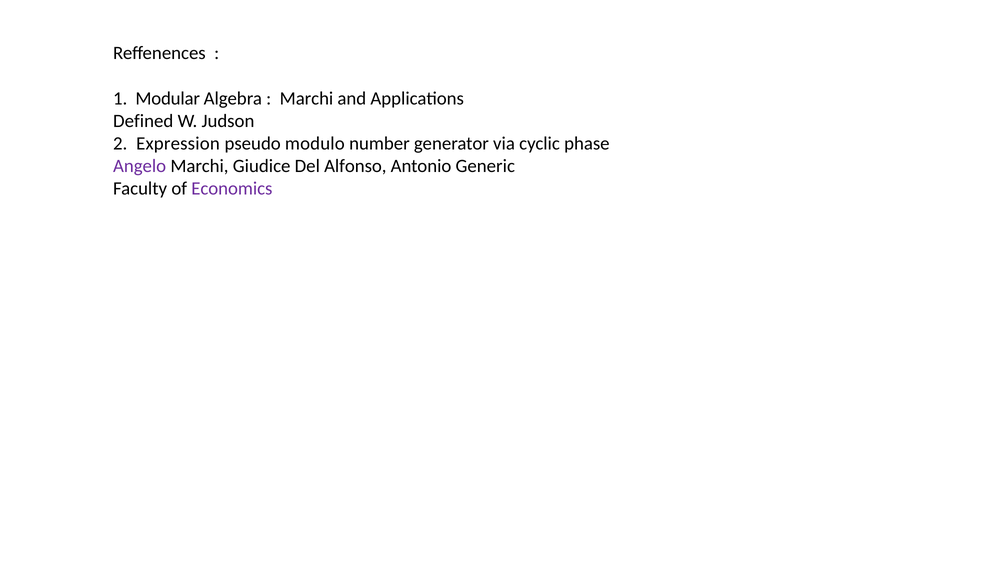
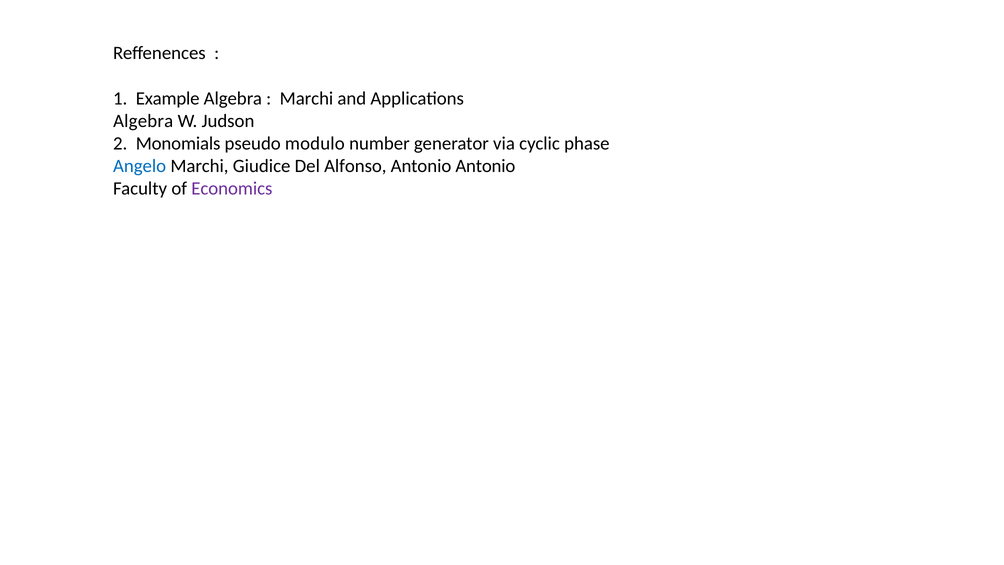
Modular: Modular -> Example
Defined at (143, 121): Defined -> Algebra
Expression: Expression -> Monomials
Angelo colour: purple -> blue
Antonio Generic: Generic -> Antonio
